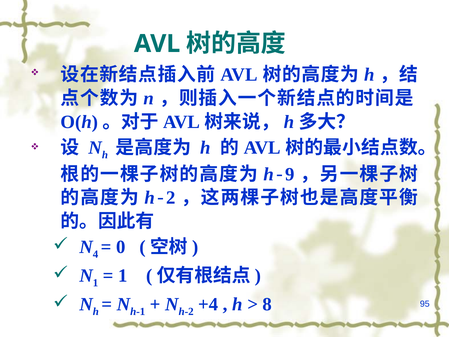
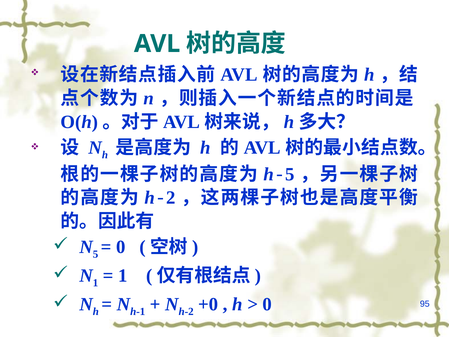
9 at (290, 174): 9 -> 5
4 at (96, 254): 4 -> 5
+4: +4 -> +0
8 at (267, 304): 8 -> 0
